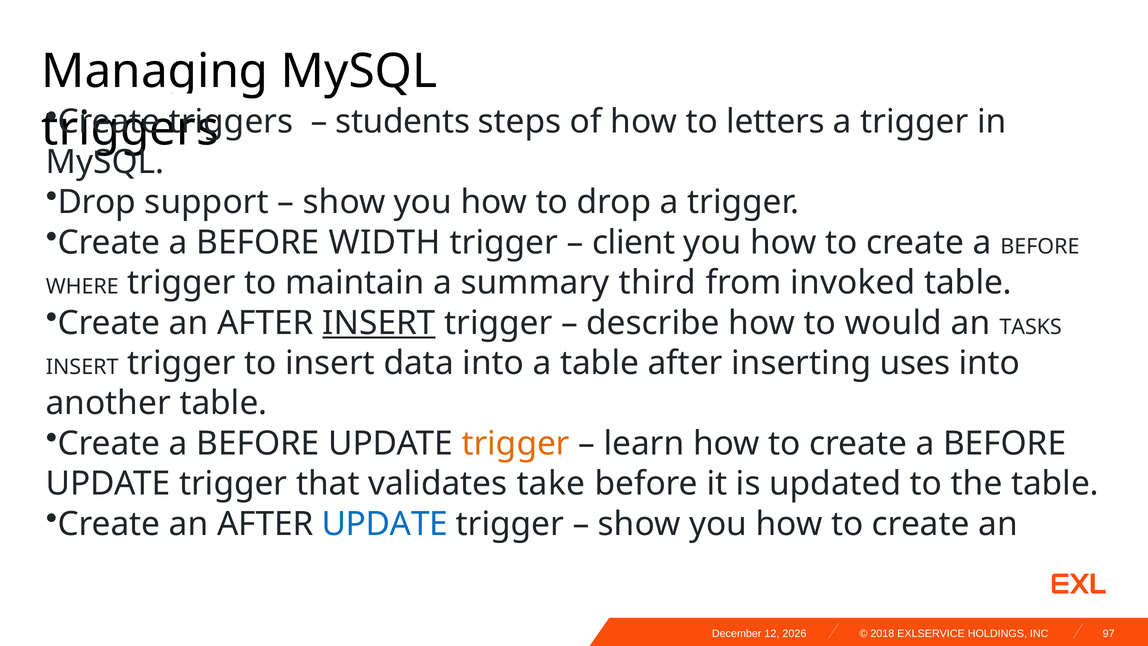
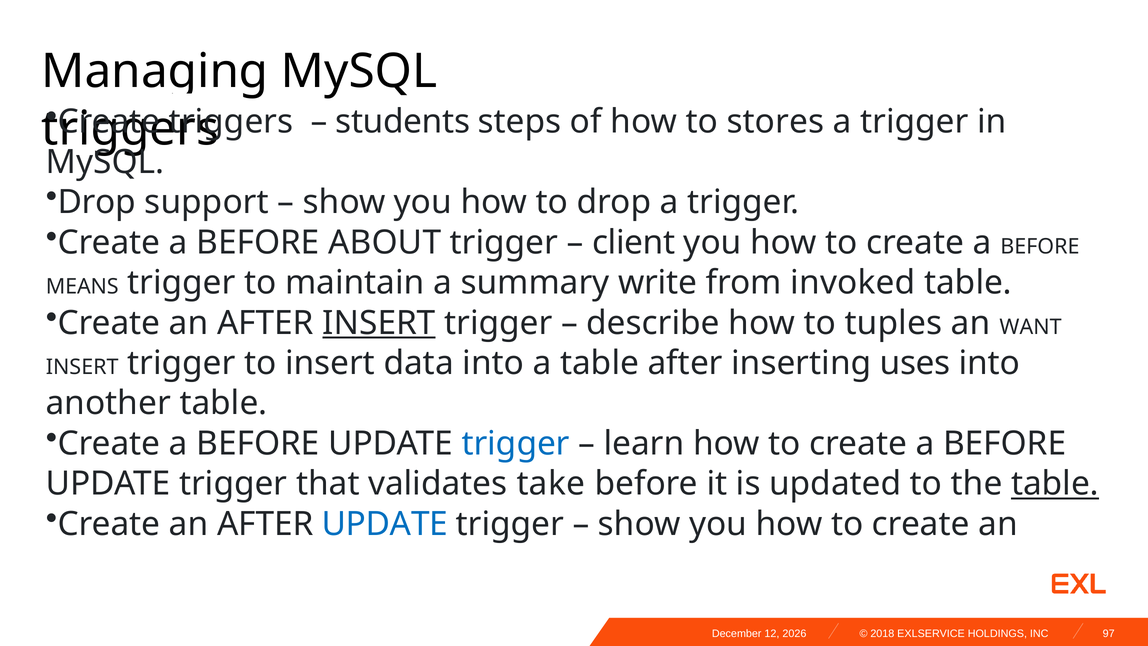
letters: letters -> stores
WIDTH: WIDTH -> ABOUT
WHERE: WHERE -> MEANS
third: third -> write
would: would -> tuples
TASKS: TASKS -> WANT
trigger at (516, 443) colour: orange -> blue
table at (1055, 484) underline: none -> present
